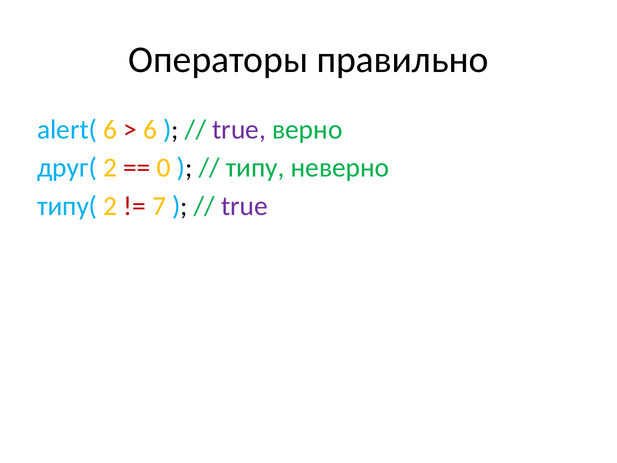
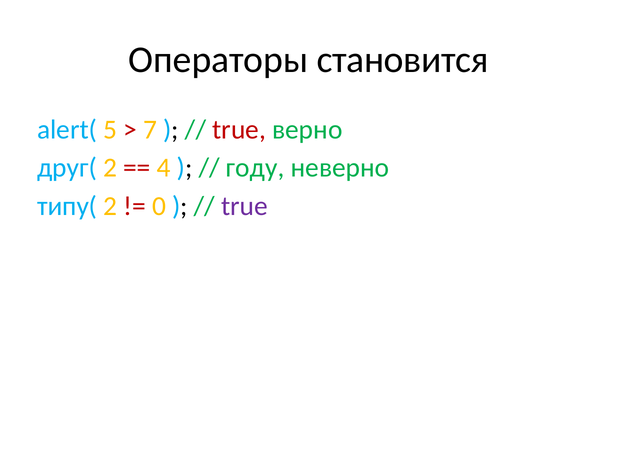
правильно: правильно -> становится
alert( 6: 6 -> 5
6 at (150, 129): 6 -> 7
true at (239, 129) colour: purple -> red
0: 0 -> 4
типу: типу -> году
7: 7 -> 0
